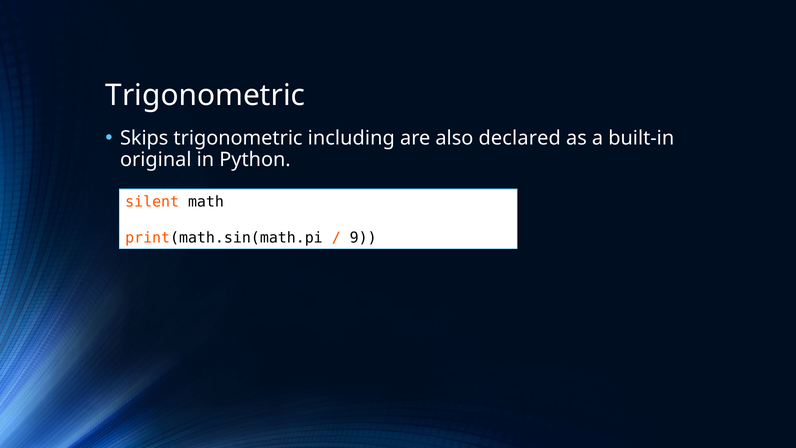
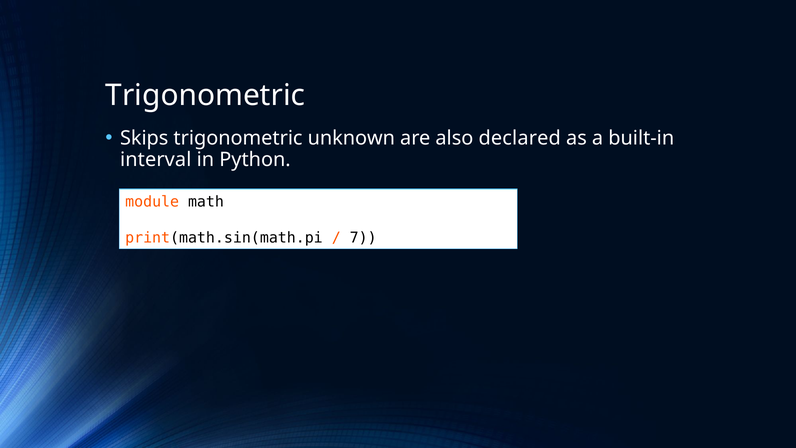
including: including -> unknown
original: original -> interval
silent: silent -> module
9: 9 -> 7
